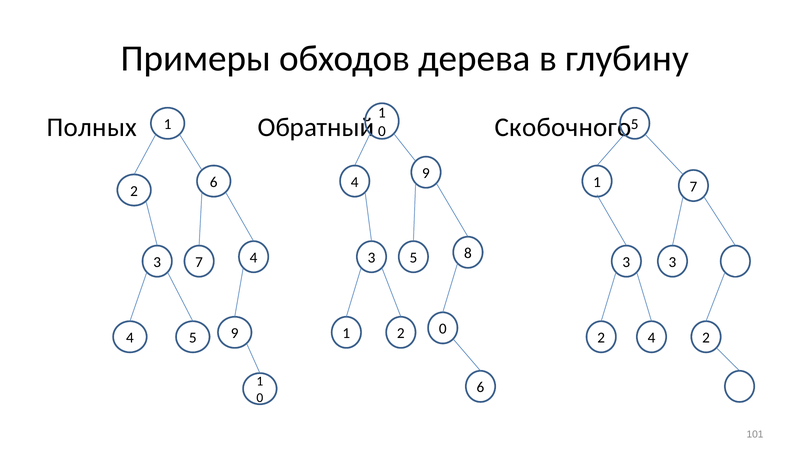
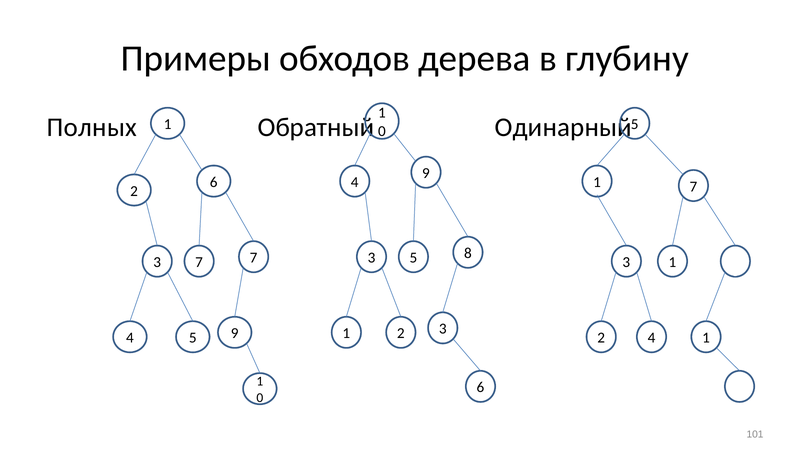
Скобочного: Скобочного -> Одинарный
7 4: 4 -> 7
3 3: 3 -> 1
0 at (443, 329): 0 -> 3
2 at (706, 338): 2 -> 1
